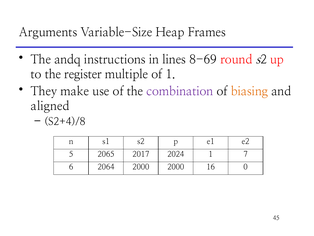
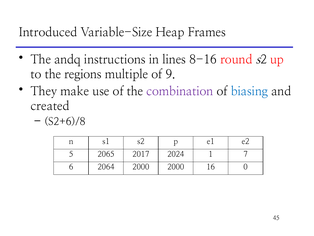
Arguments: Arguments -> Introduced
8-69: 8-69 -> 8-16
register: register -> regions
of 1: 1 -> 9
biasing colour: orange -> blue
aligned: aligned -> created
S2+4)/8: S2+4)/8 -> S2+6)/8
